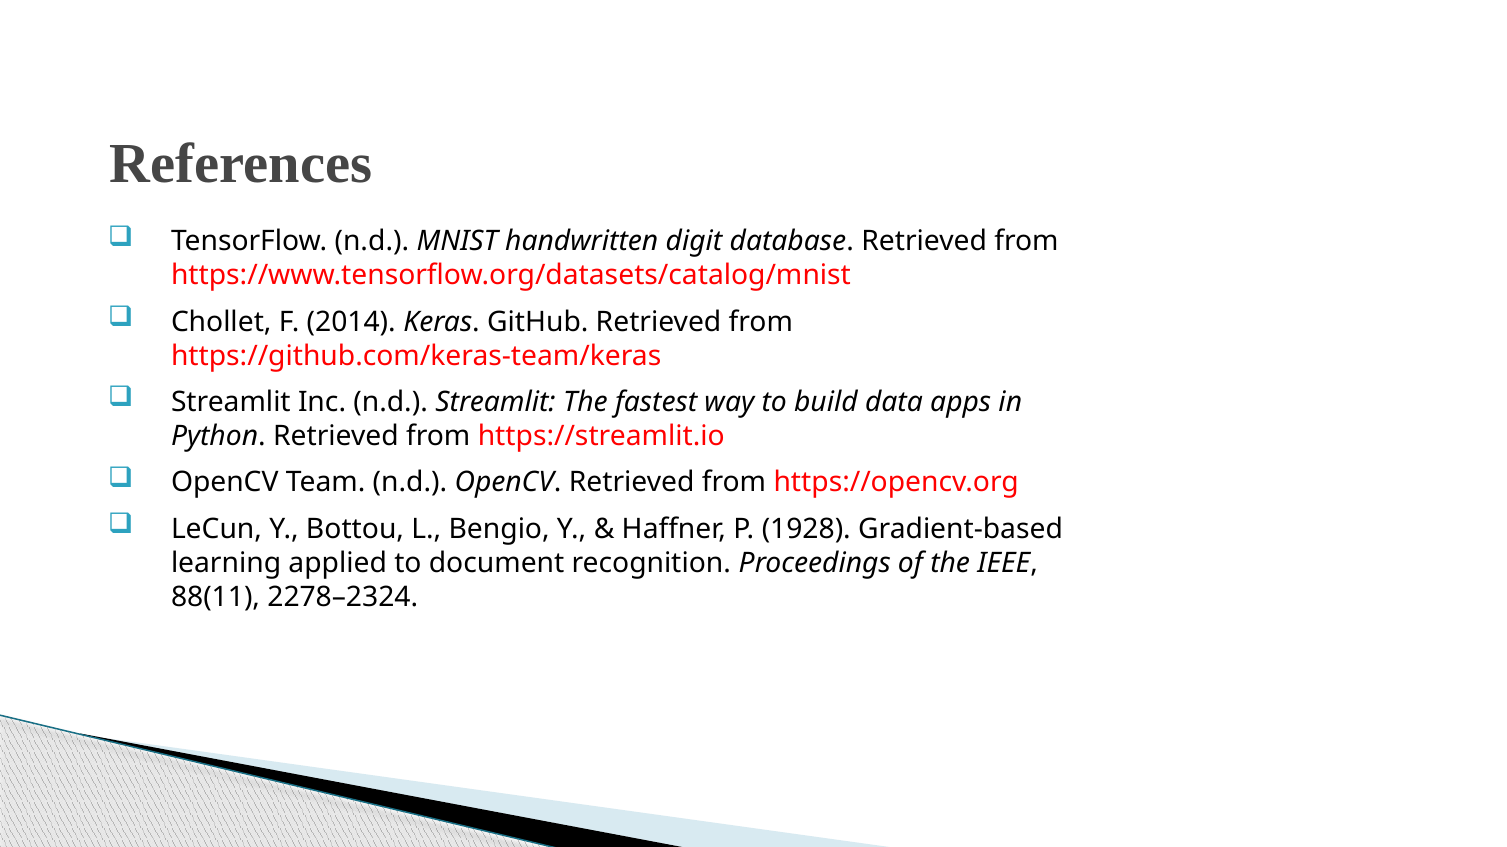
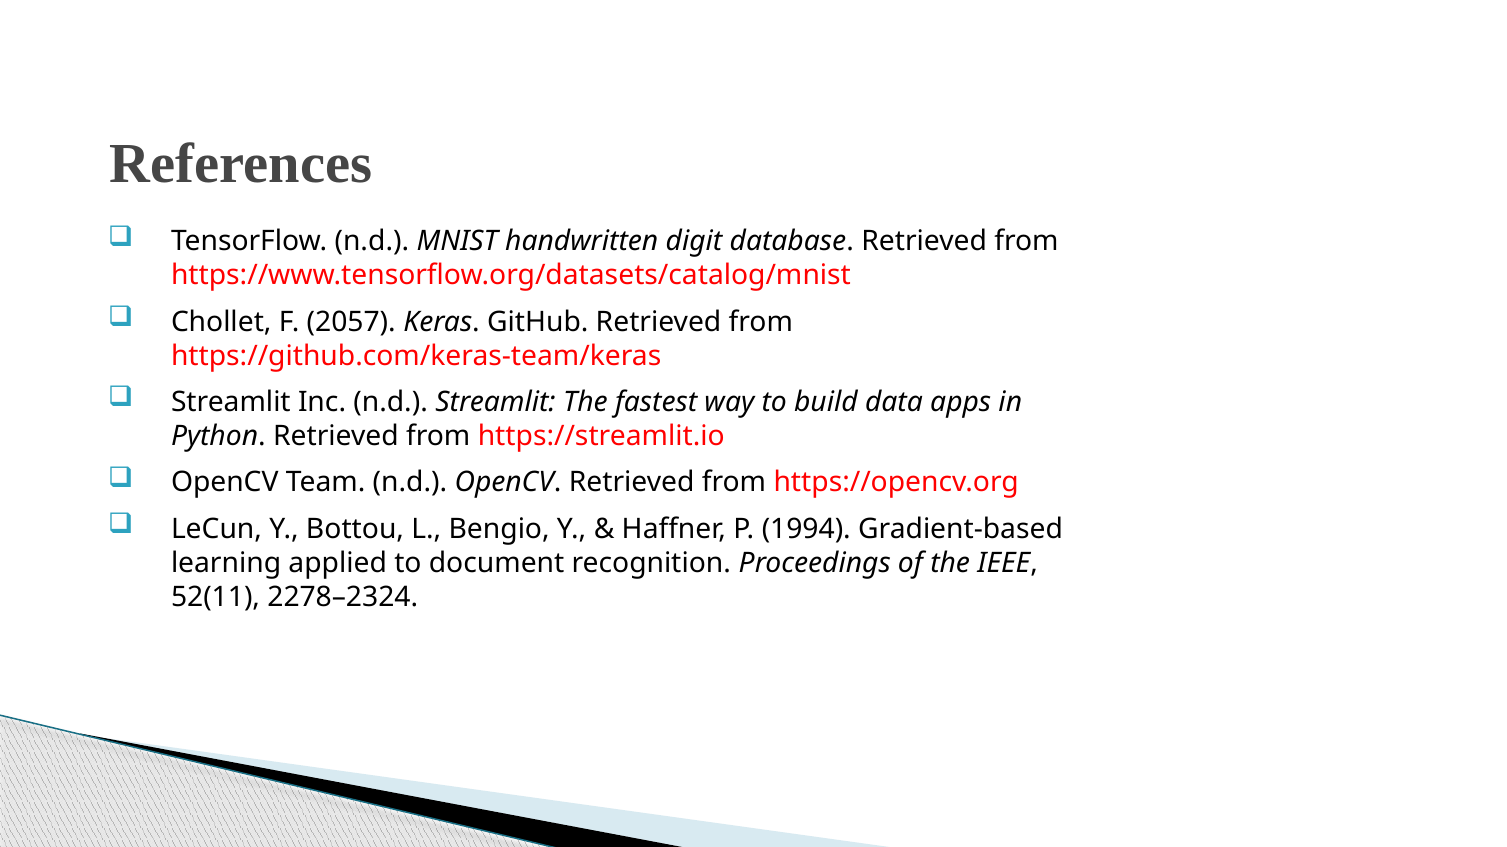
2014: 2014 -> 2057
1928: 1928 -> 1994
88(11: 88(11 -> 52(11
